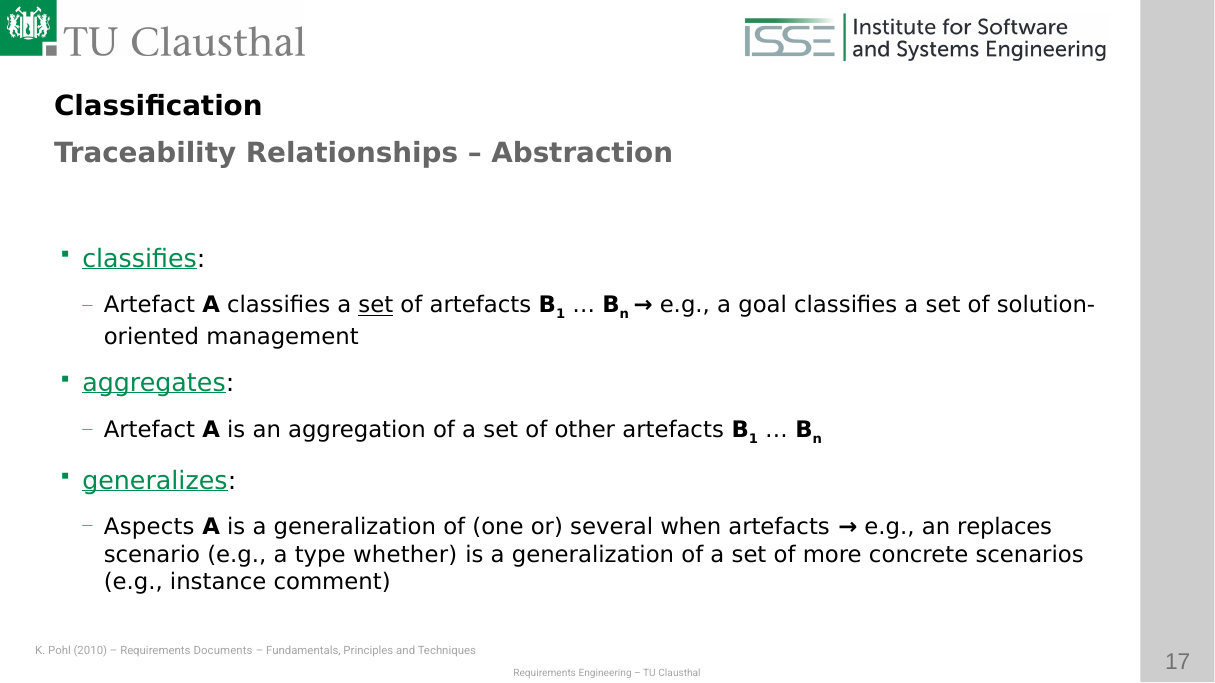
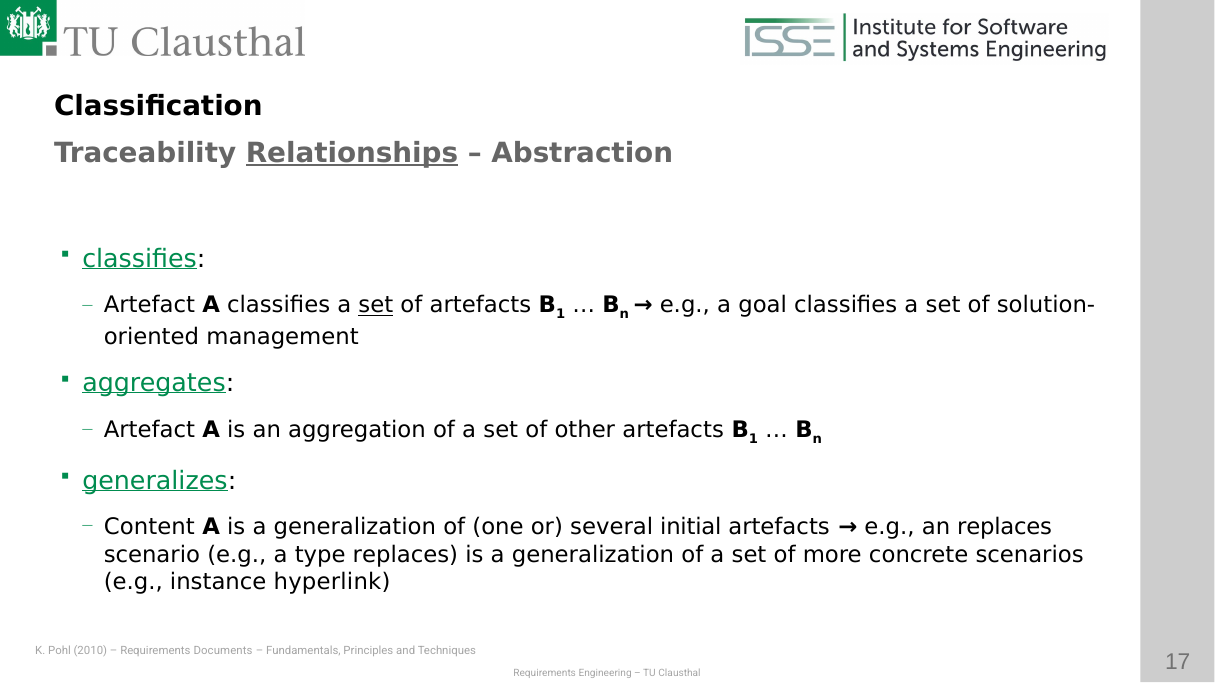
Relationships underline: none -> present
Aspects: Aspects -> Content
when: when -> initial
type whether: whether -> replaces
comment: comment -> hyperlink
